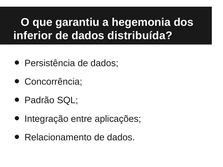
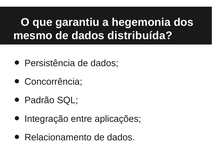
inferior: inferior -> mesmo
